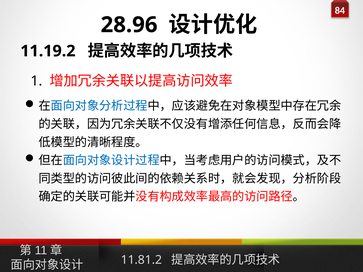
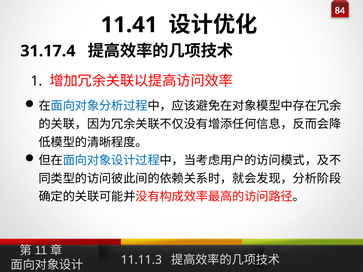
28.96: 28.96 -> 11.41
11.19.2: 11.19.2 -> 31.17.4
11.81.2: 11.81.2 -> 11.11.3
